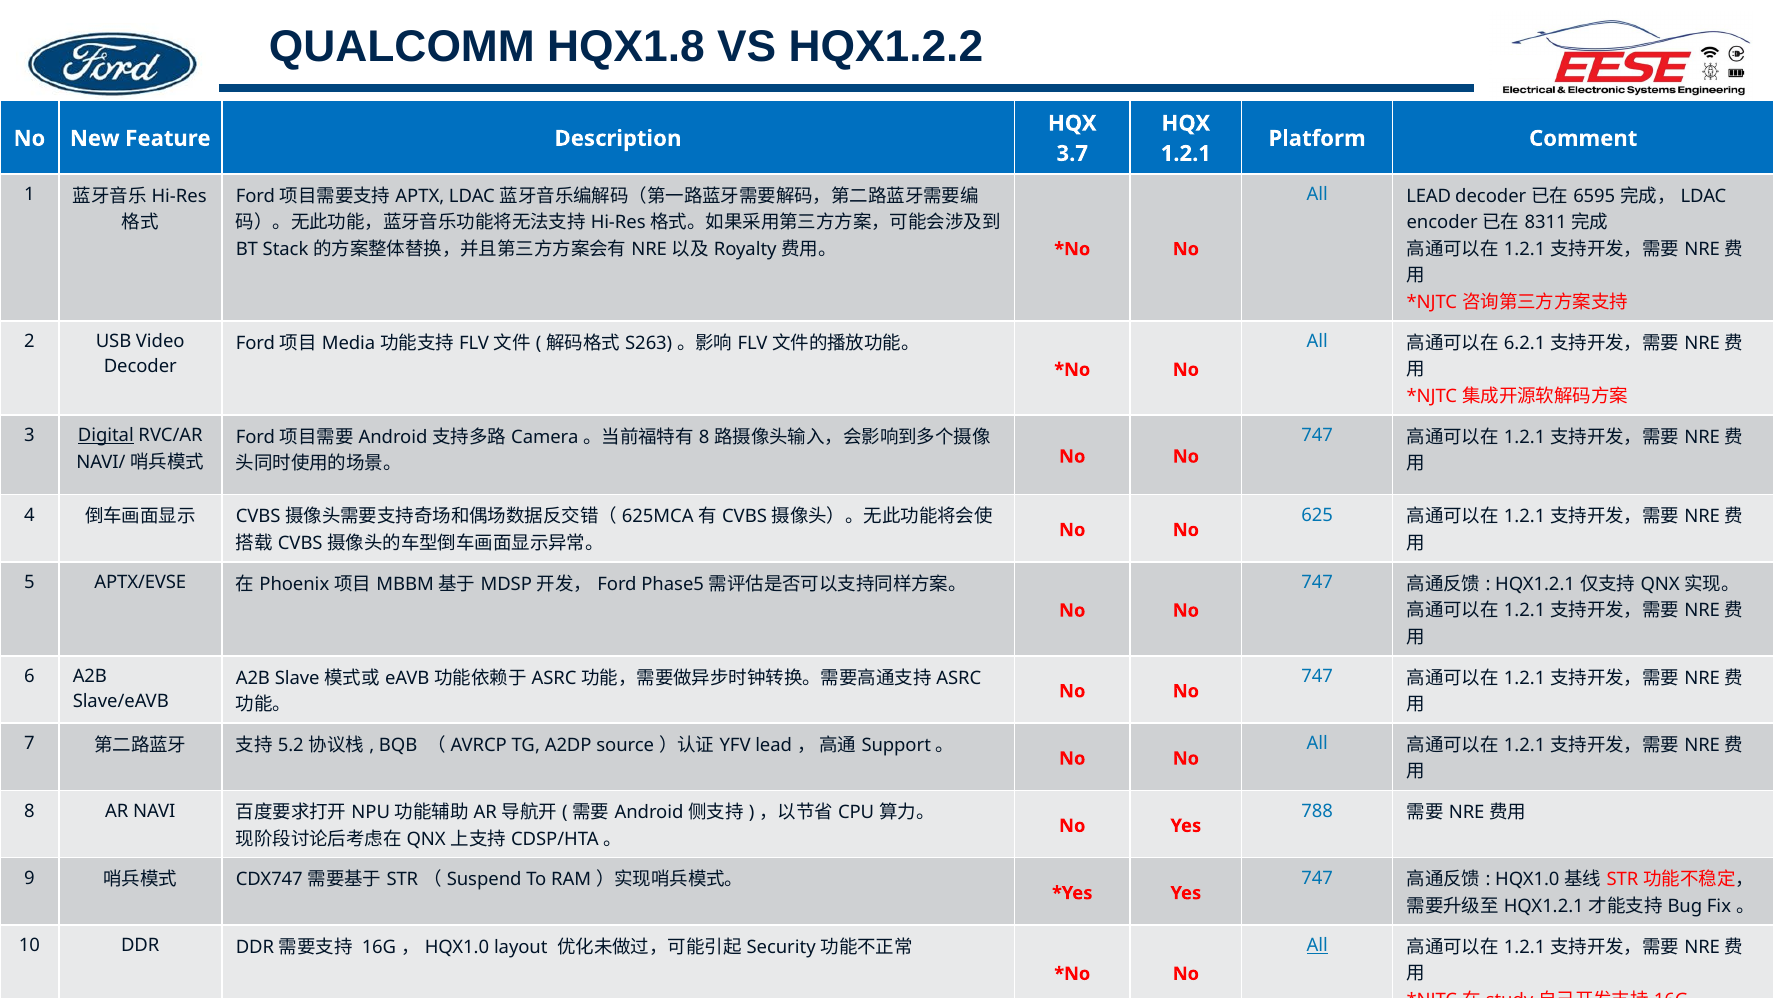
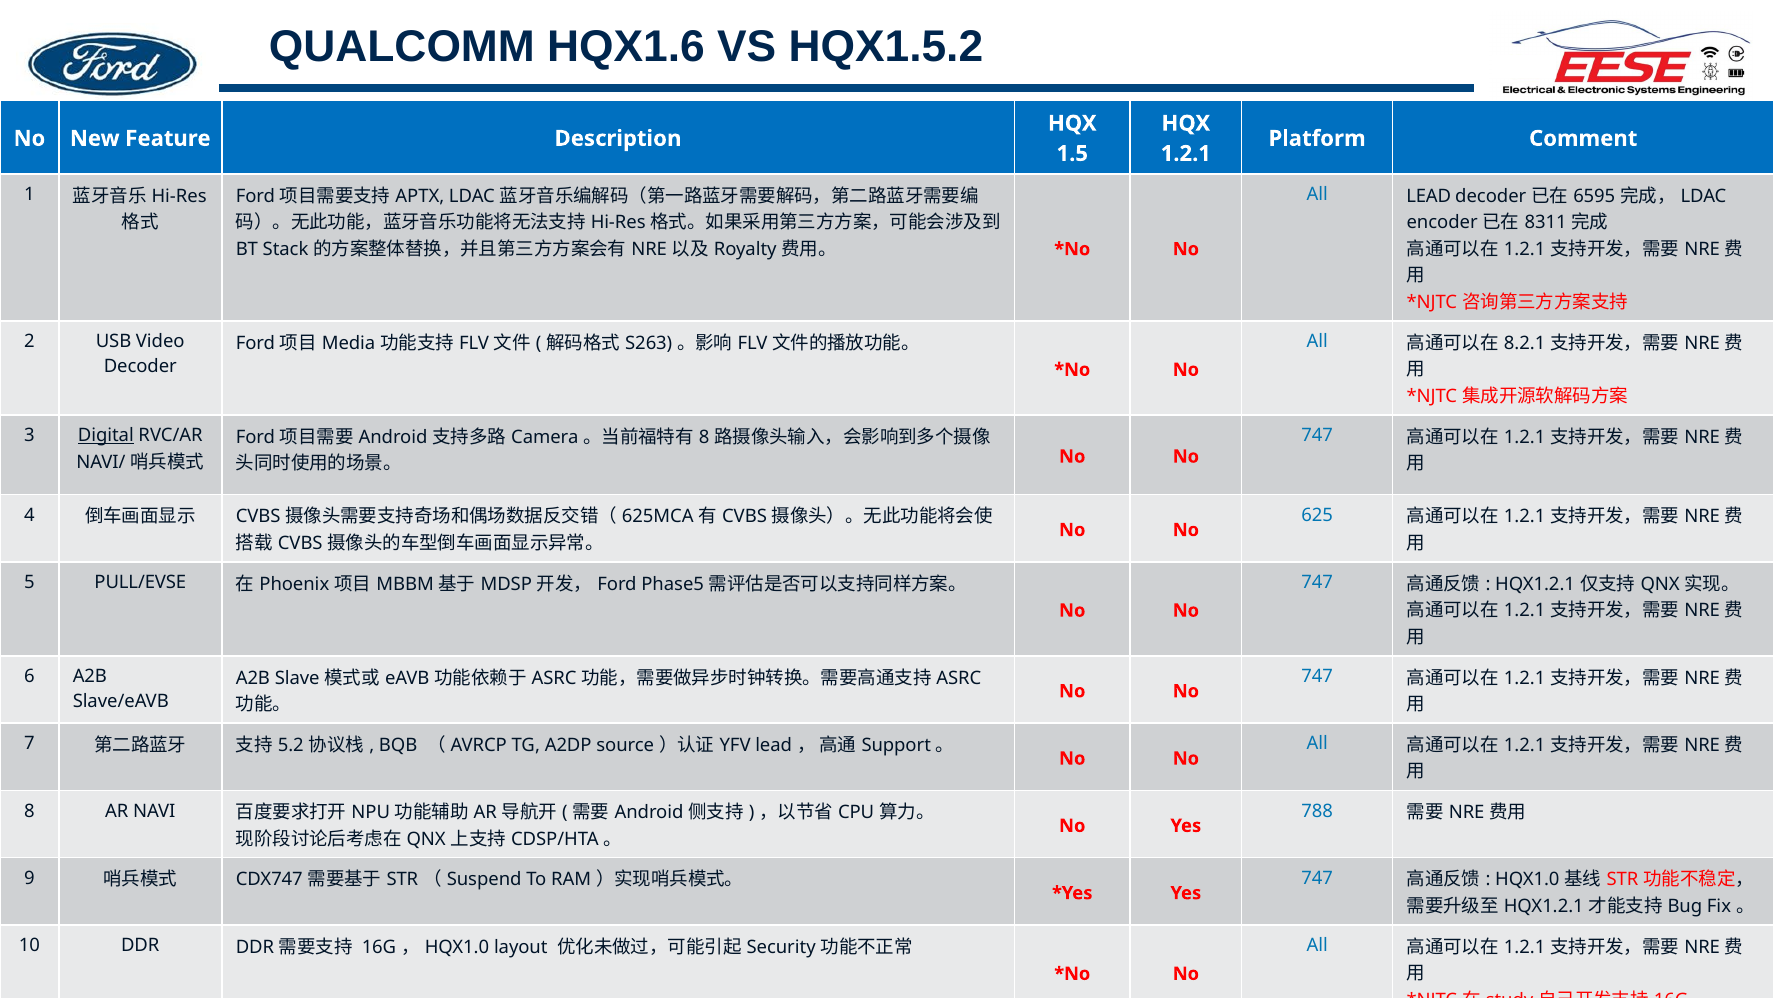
HQX1.8: HQX1.8 -> HQX1.6
HQX1.2.2: HQX1.2.2 -> HQX1.5.2
3.7: 3.7 -> 1.5
6.2.1: 6.2.1 -> 8.2.1
APTX/EVSE: APTX/EVSE -> PULL/EVSE
All at (1317, 946) underline: present -> none
